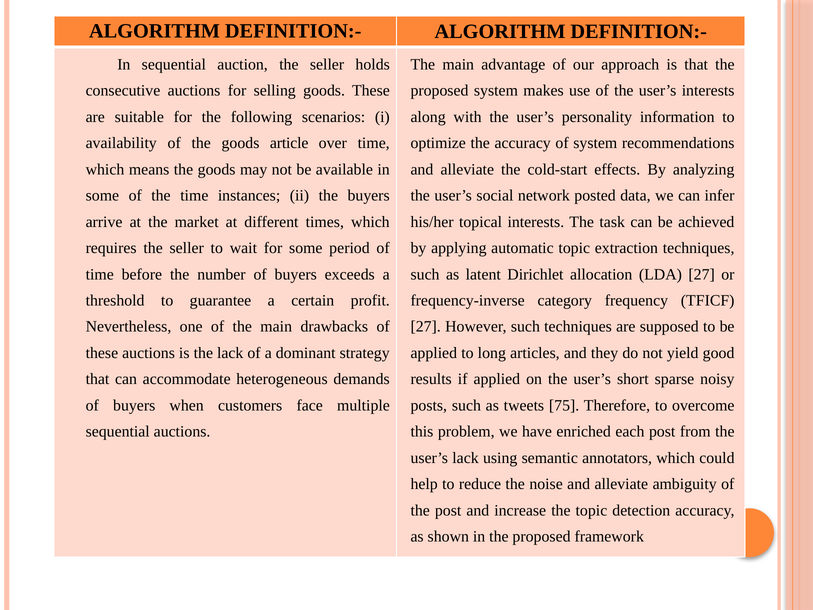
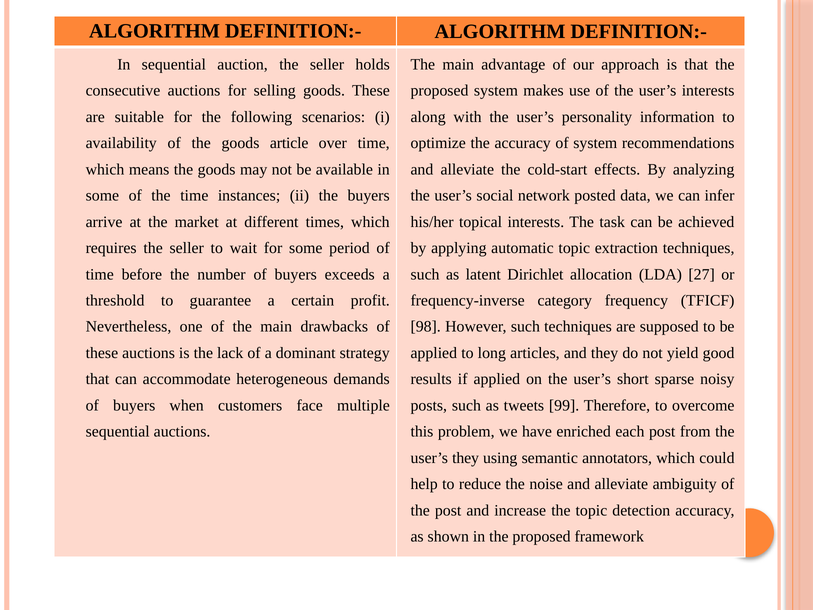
27 at (426, 327): 27 -> 98
75: 75 -> 99
user’s lack: lack -> they
